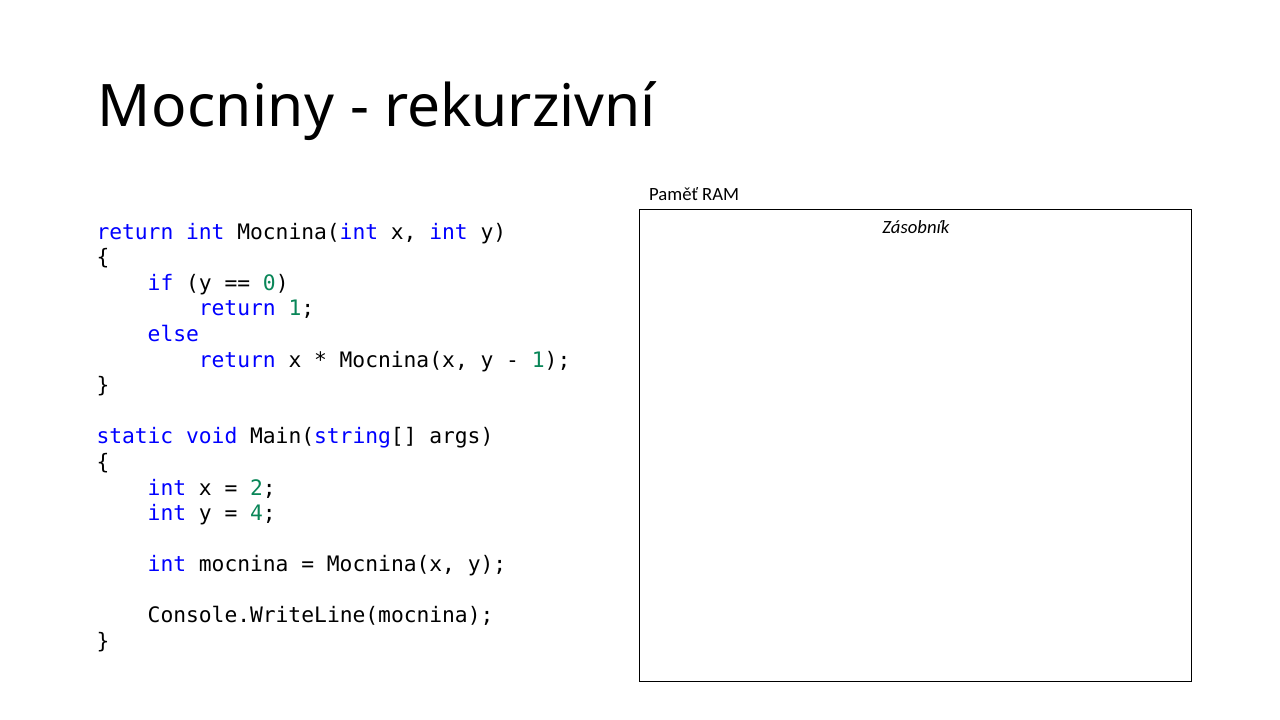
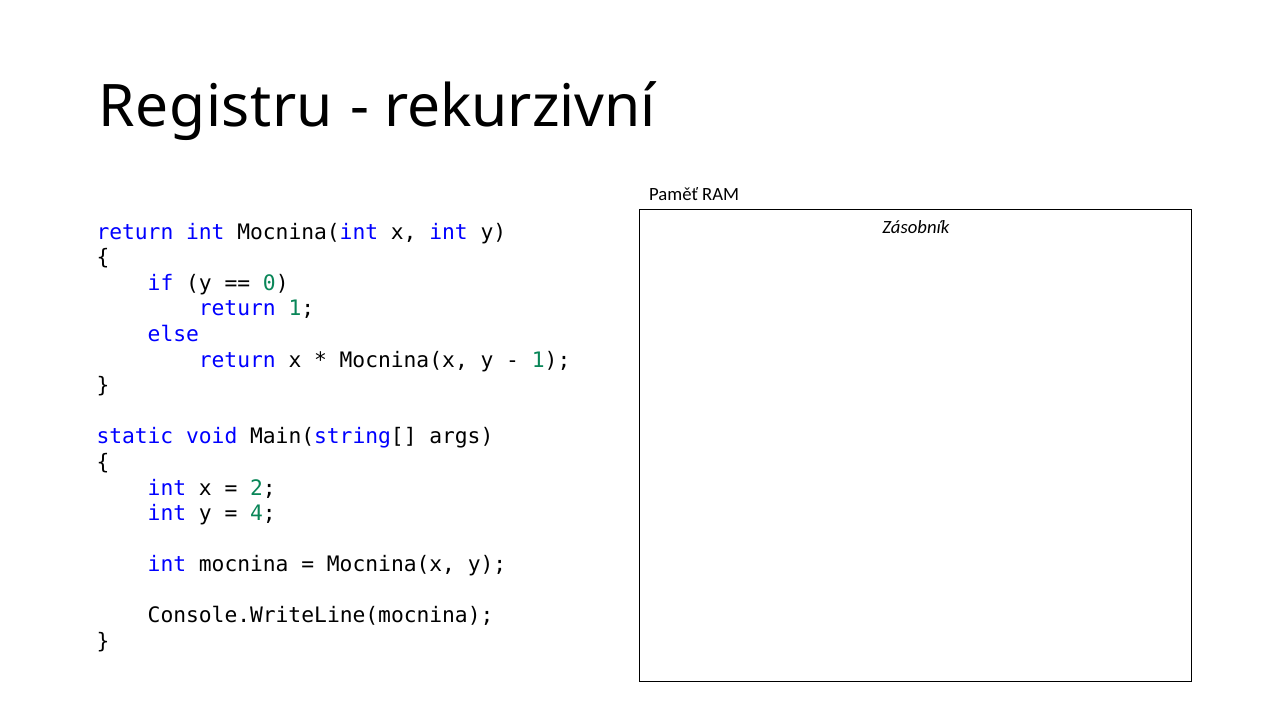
Mocniny: Mocniny -> Registru
